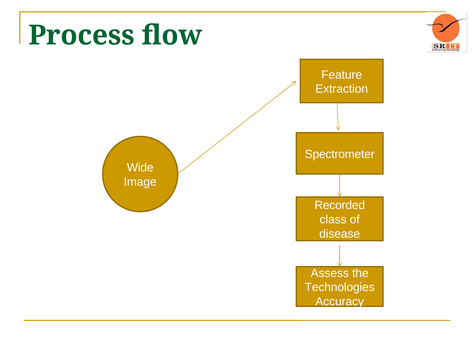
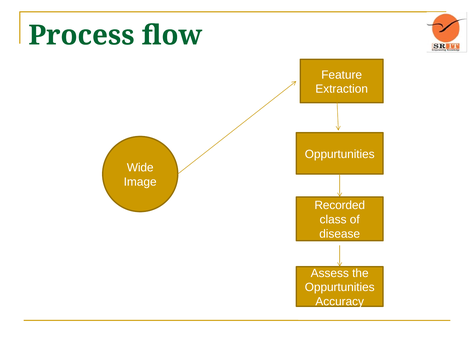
Spectrometer at (340, 154): Spectrometer -> Oppurtunities
Technologies at (340, 287): Technologies -> Oppurtunities
